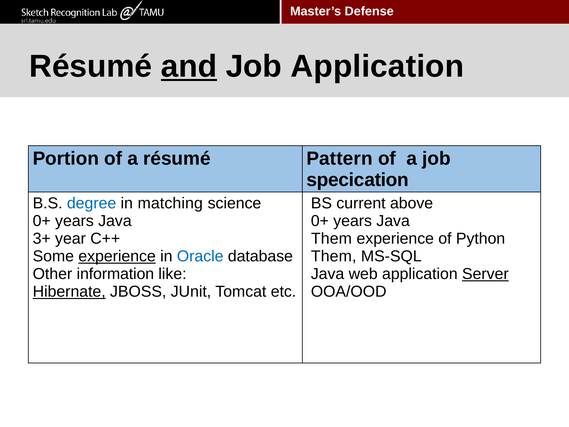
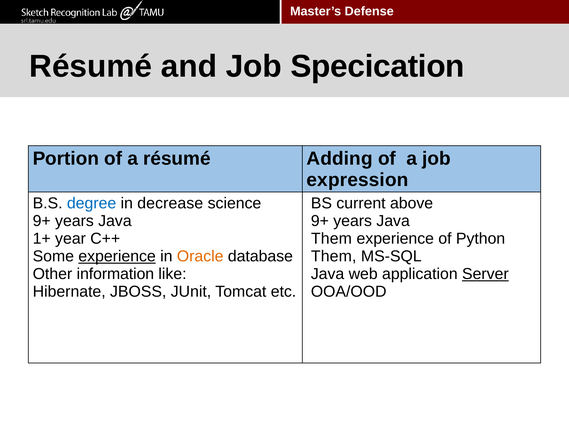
and underline: present -> none
Job Application: Application -> Specication
Pattern: Pattern -> Adding
specication: specication -> expression
matching: matching -> decrease
0+ at (42, 221): 0+ -> 9+
0+ at (320, 221): 0+ -> 9+
3+: 3+ -> 1+
Oracle colour: blue -> orange
Hibernate underline: present -> none
